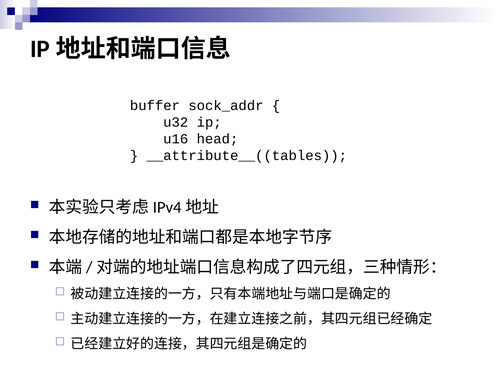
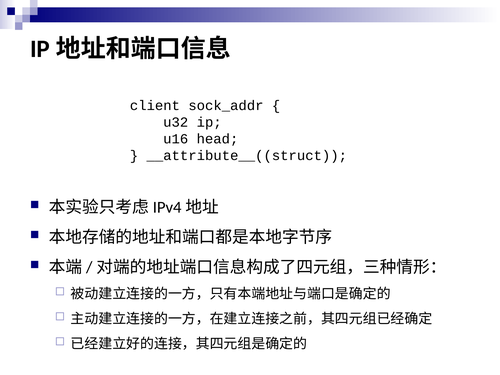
buffer: buffer -> client
__attribute__((tables: __attribute__((tables -> __attribute__((struct
